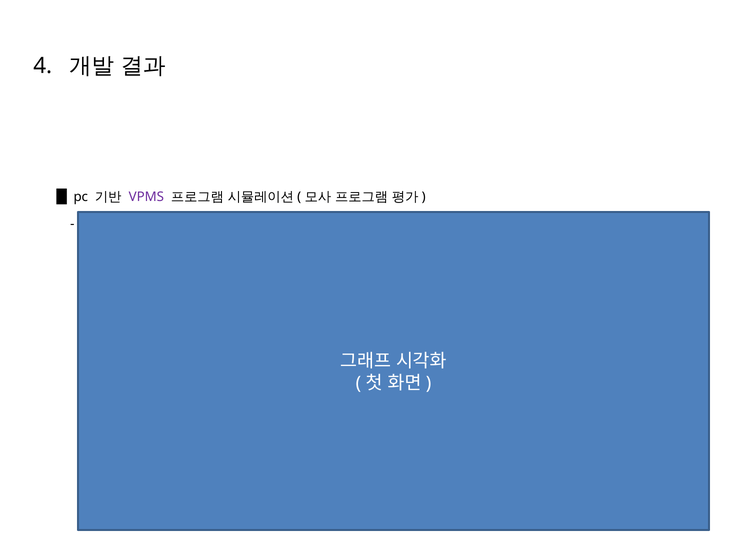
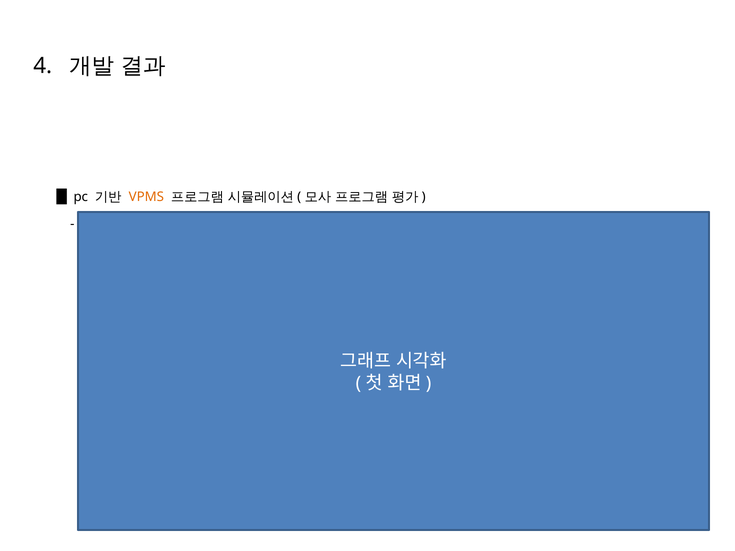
VPMS colour: purple -> orange
